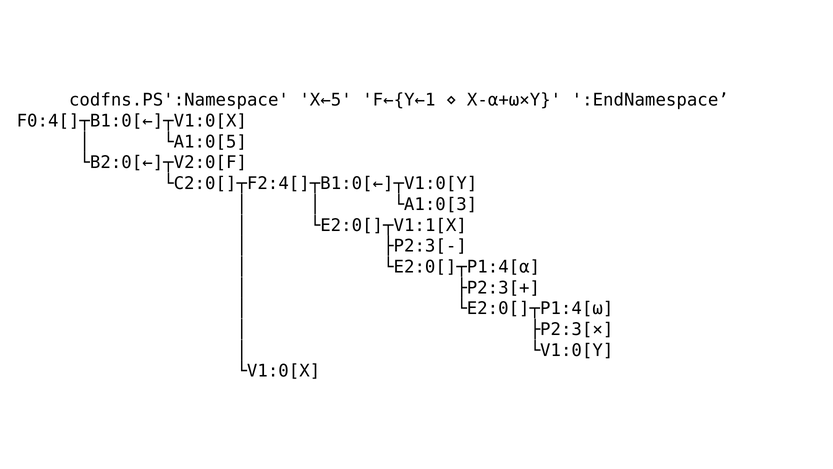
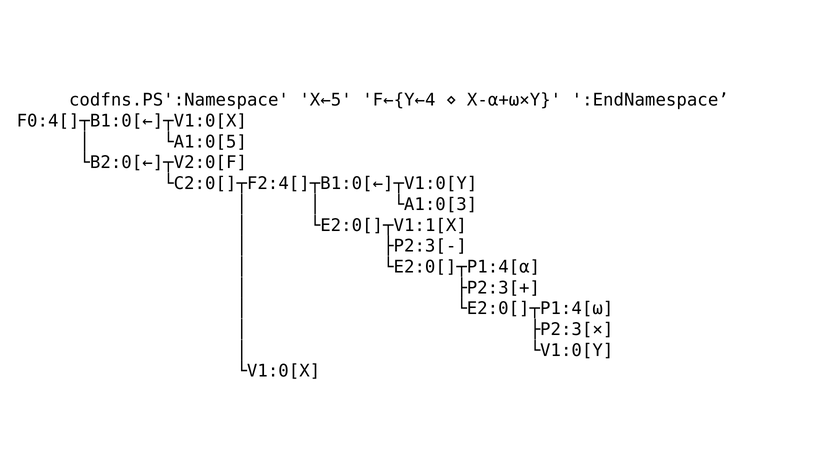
F←{Y←1: F←{Y←1 -> F←{Y←4
